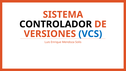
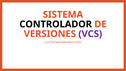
VCS colour: blue -> purple
